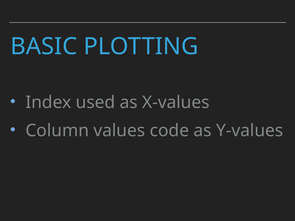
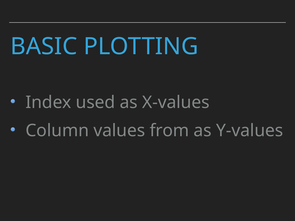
code: code -> from
